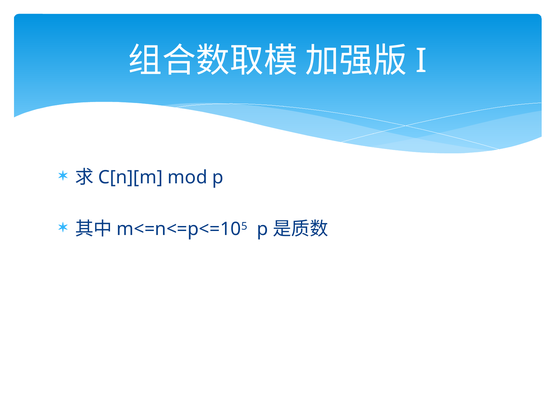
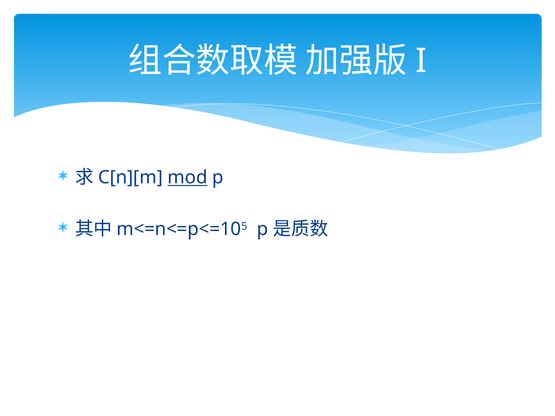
mod underline: none -> present
